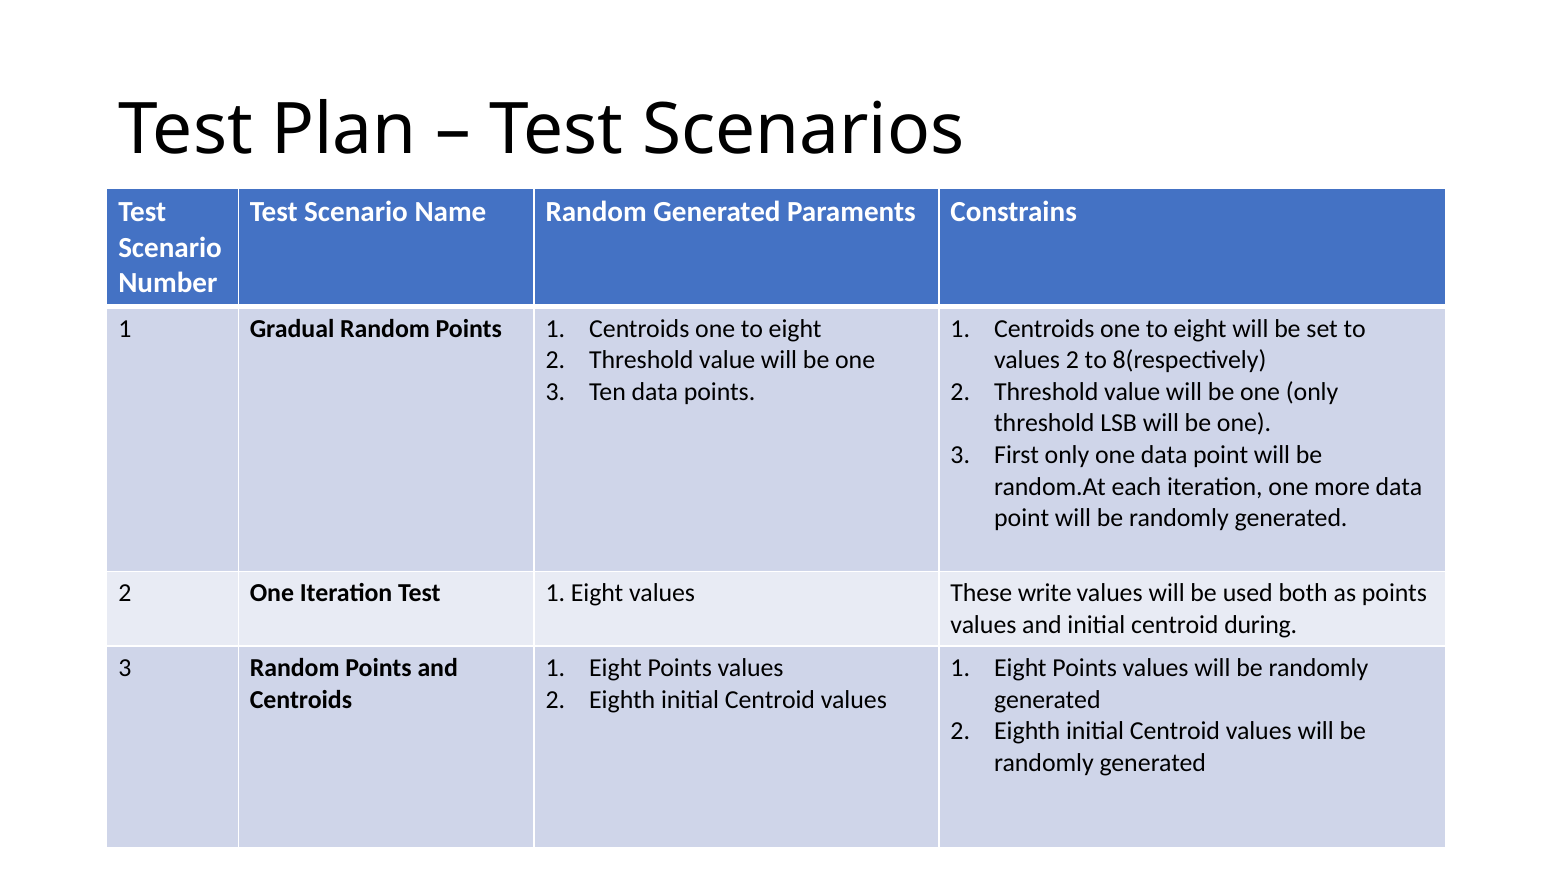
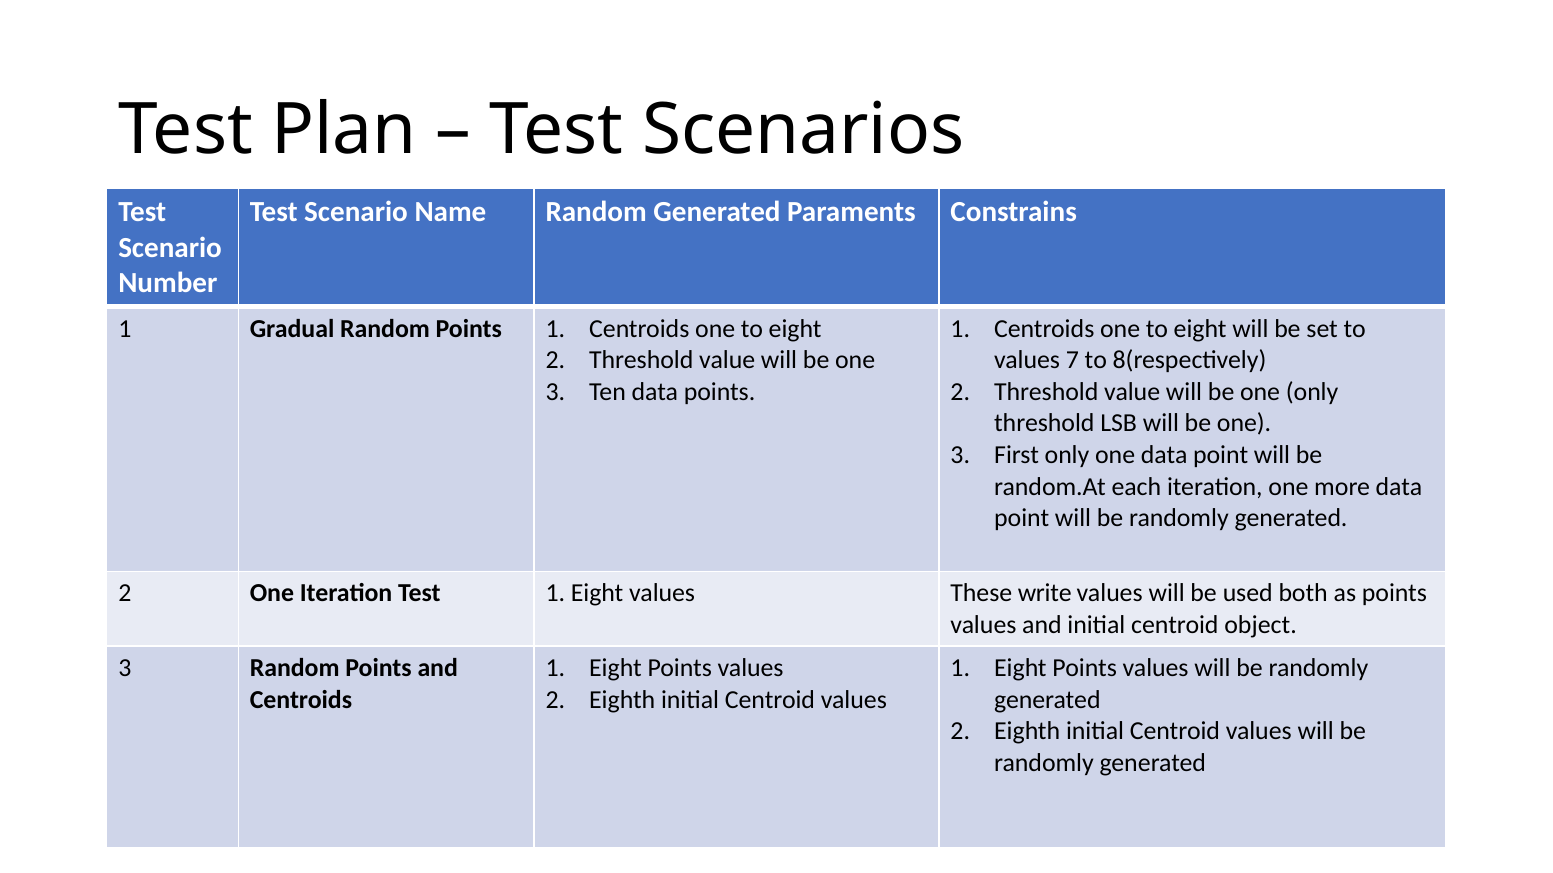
2 at (1072, 360): 2 -> 7
during: during -> object
